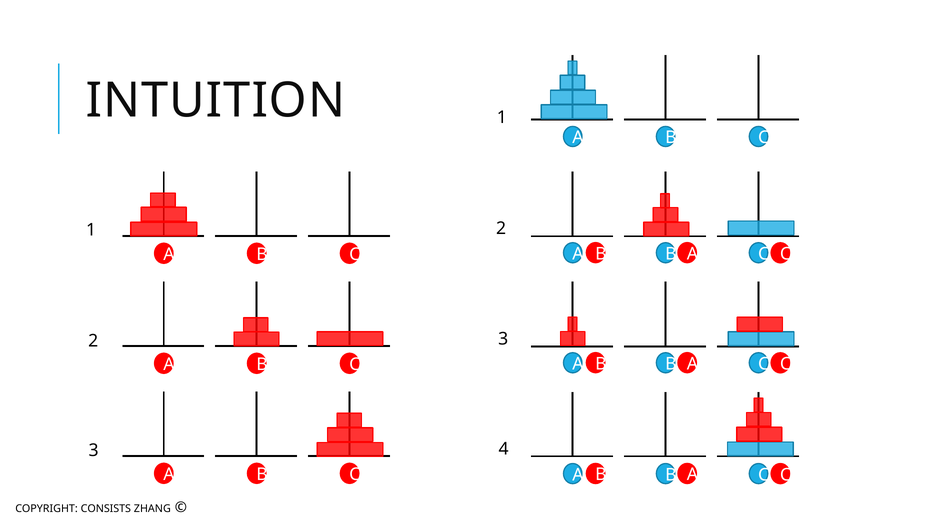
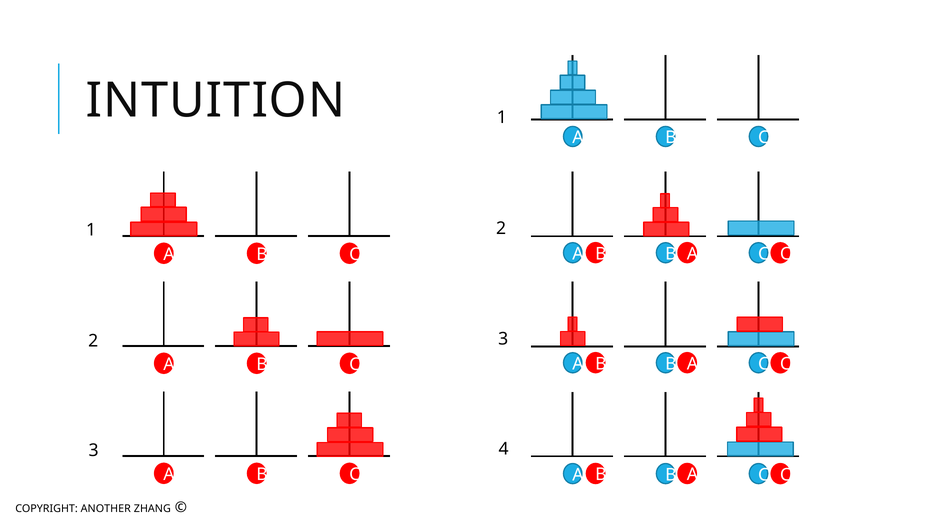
CONSISTS: CONSISTS -> ANOTHER
